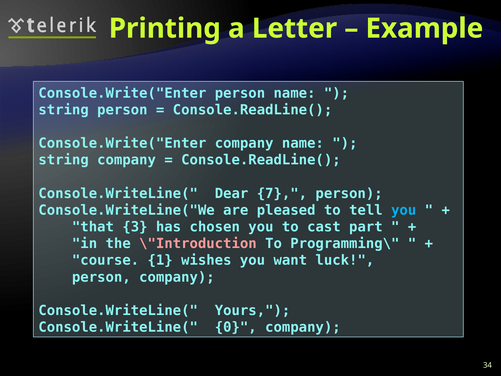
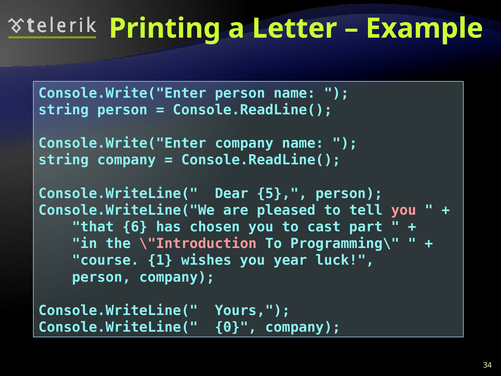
7: 7 -> 5
you at (404, 210) colour: light blue -> pink
3: 3 -> 6
want: want -> year
